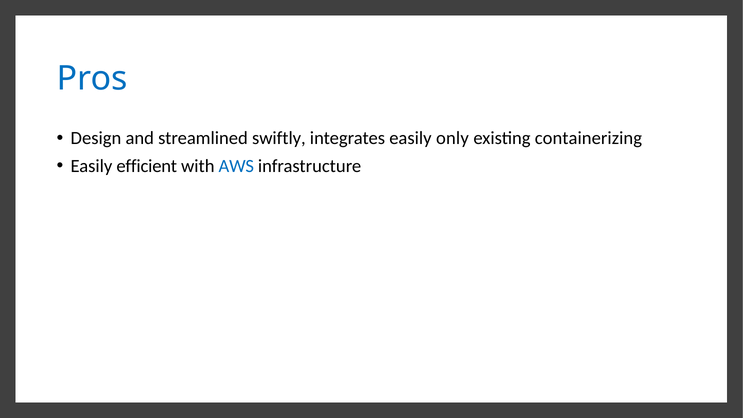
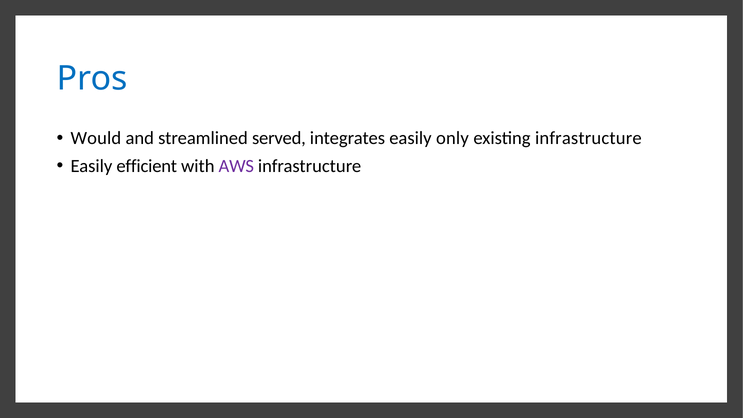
Design: Design -> Would
swiftly: swiftly -> served
existing containerizing: containerizing -> infrastructure
AWS colour: blue -> purple
